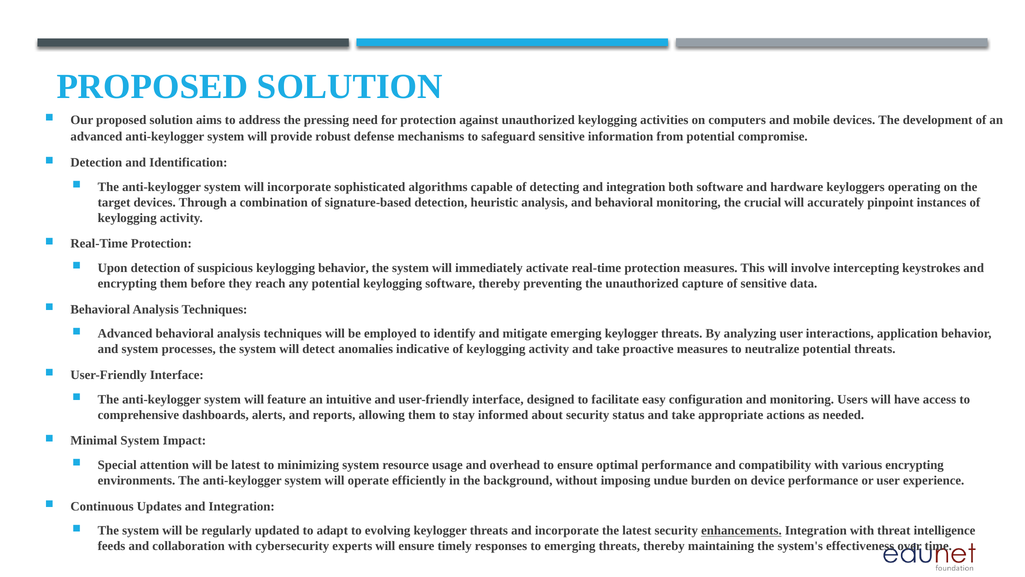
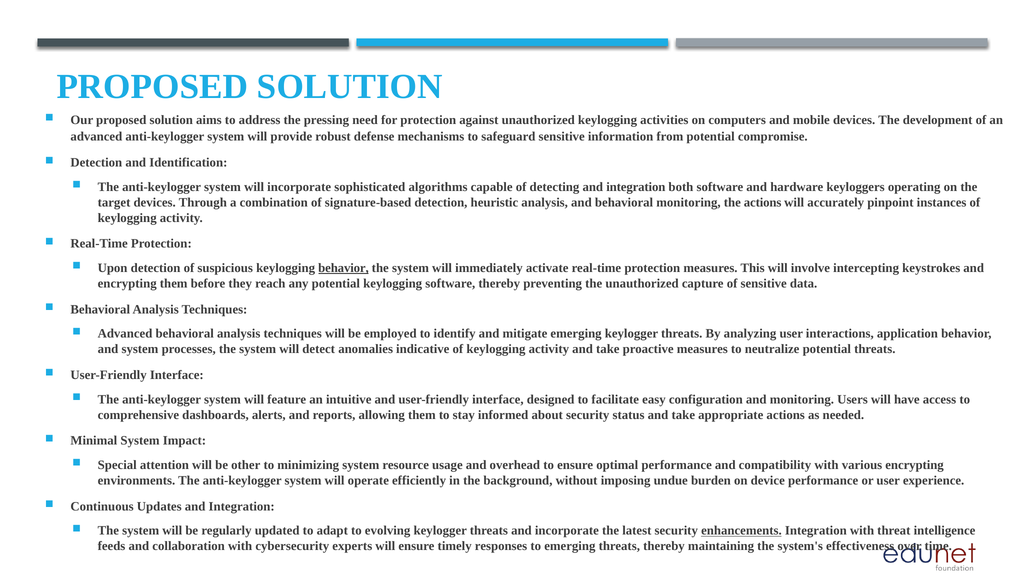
the crucial: crucial -> actions
behavior at (343, 268) underline: none -> present
be latest: latest -> other
